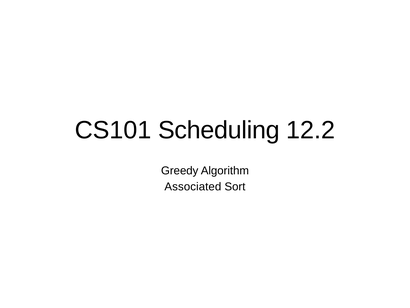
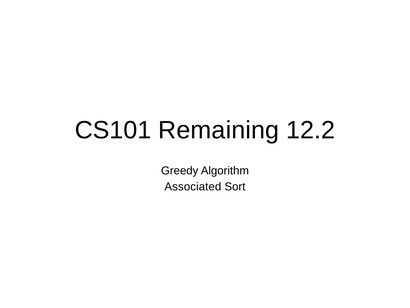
Scheduling: Scheduling -> Remaining
